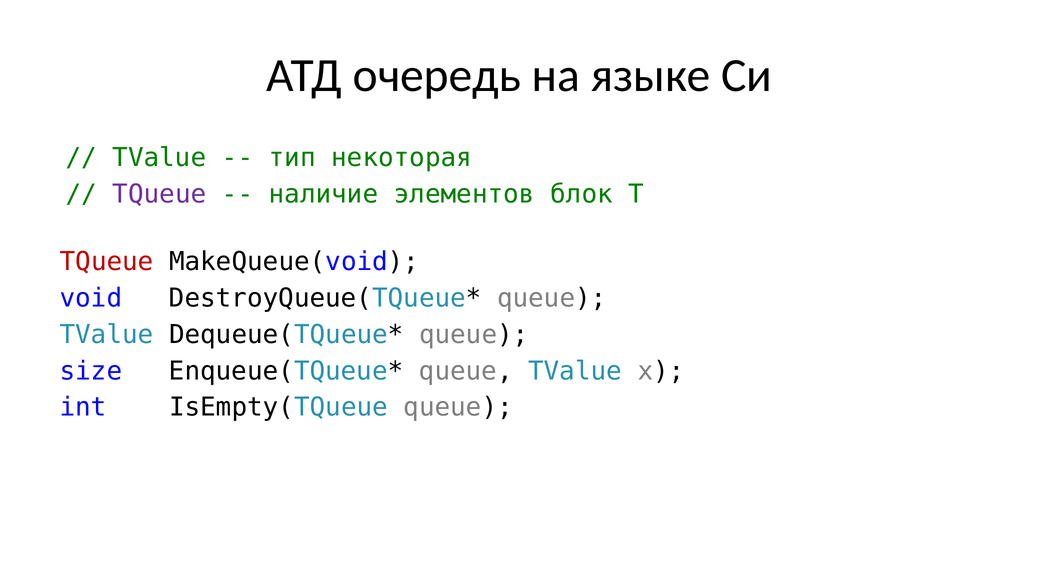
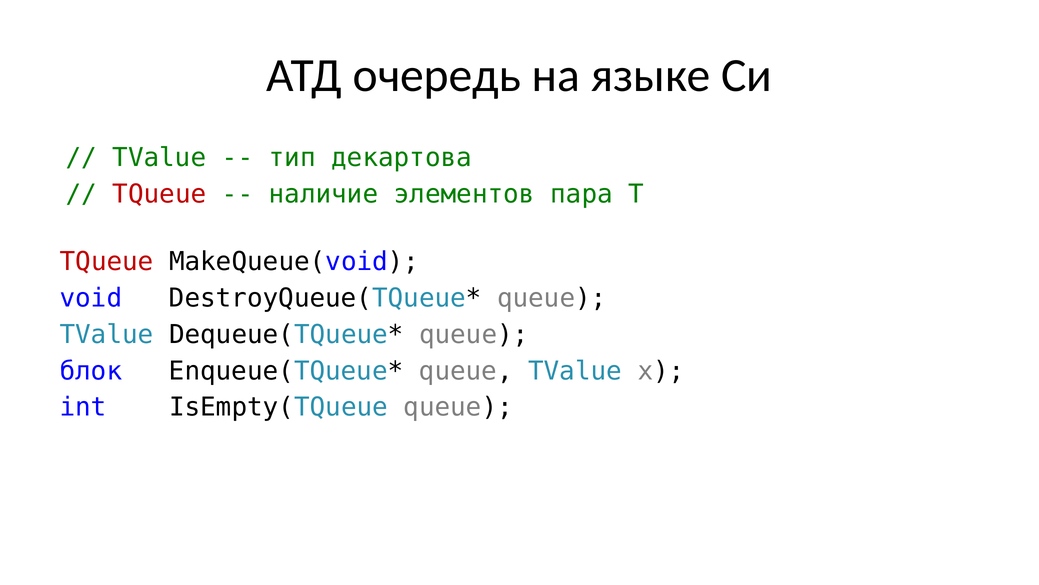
некоторая: некоторая -> декартова
TQueue at (159, 194) colour: purple -> red
блок: блок -> пара
size: size -> блок
